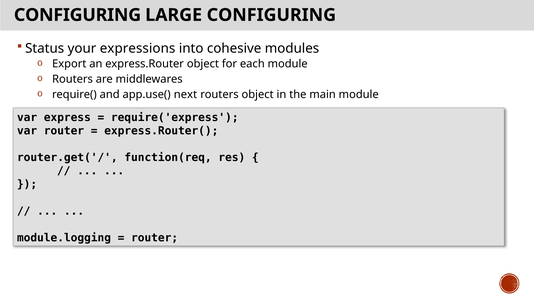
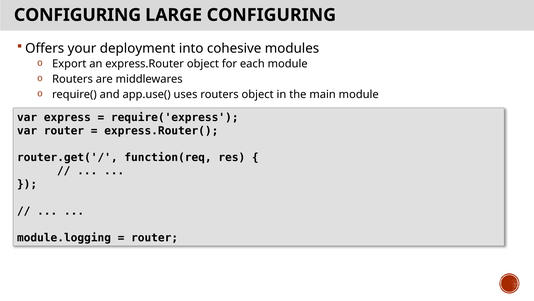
Status: Status -> Offers
expressions: expressions -> deployment
next: next -> uses
